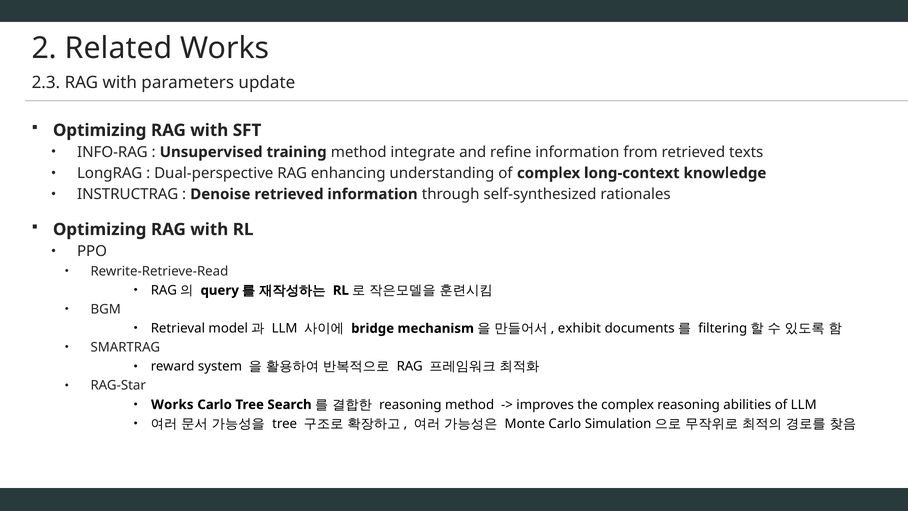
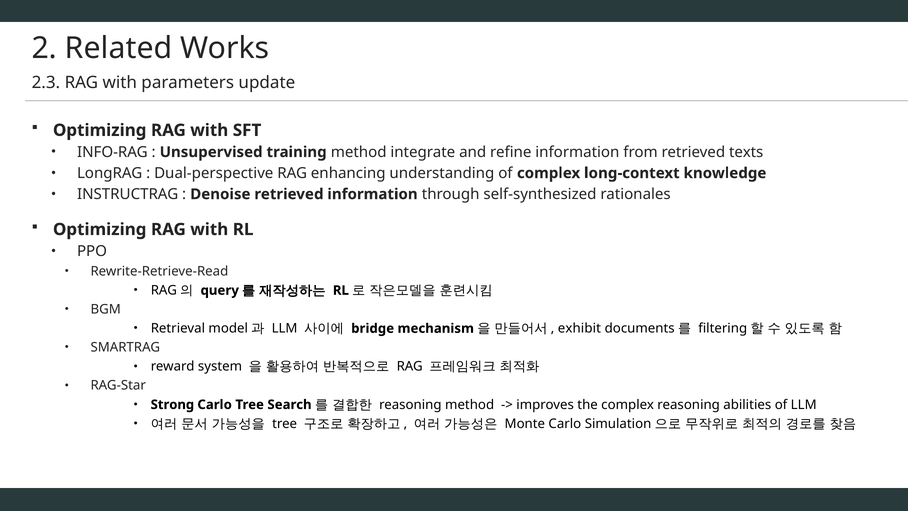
Works at (172, 404): Works -> Strong
